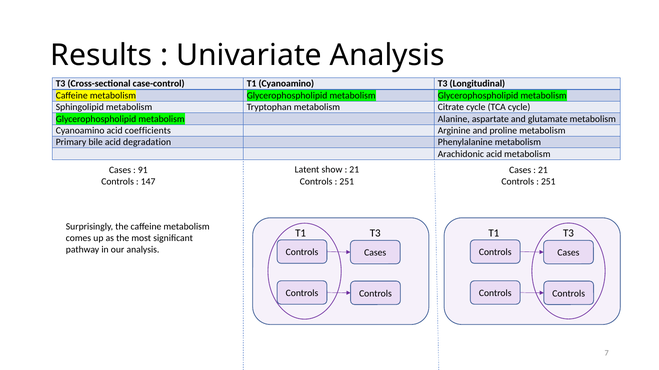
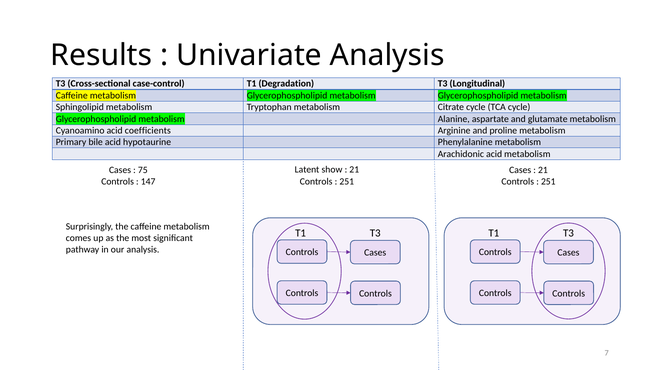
T1 Cyanoamino: Cyanoamino -> Degradation
degradation: degradation -> hypotaurine
91: 91 -> 75
